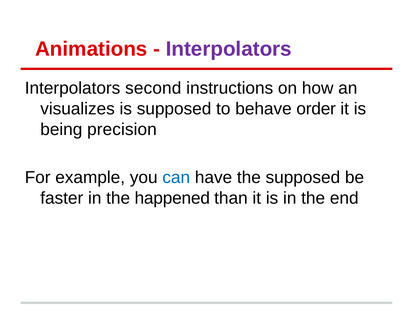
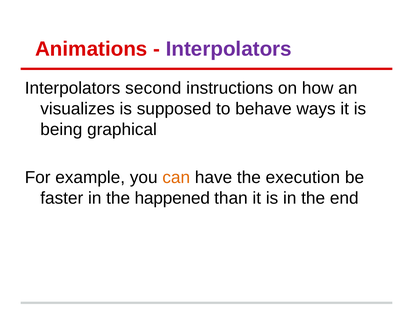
order: order -> ways
precision: precision -> graphical
can colour: blue -> orange
the supposed: supposed -> execution
